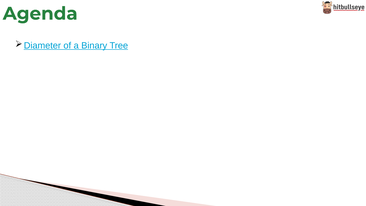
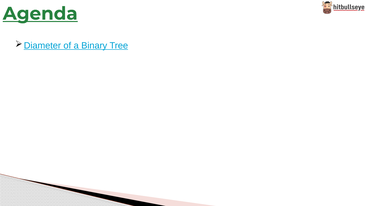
Agenda underline: none -> present
